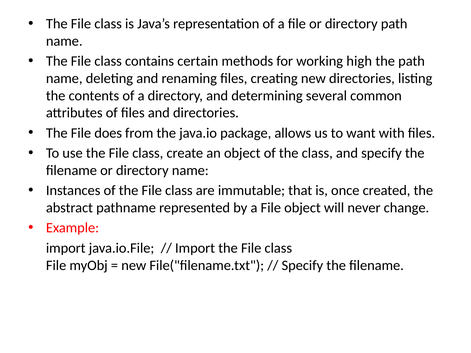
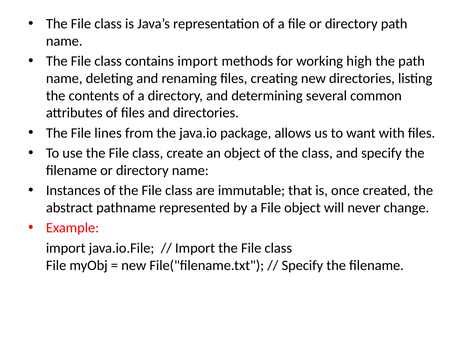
contains certain: certain -> import
does: does -> lines
